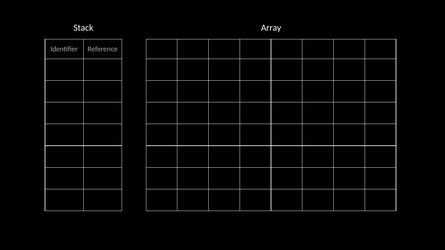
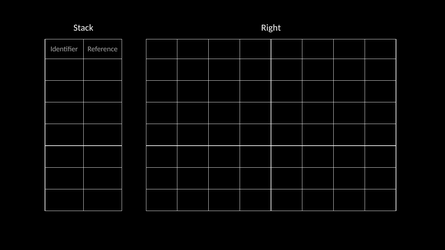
Array: Array -> Right
